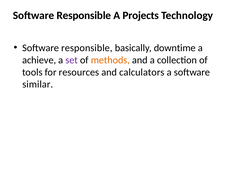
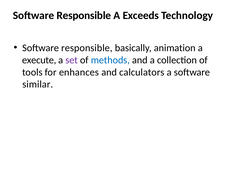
Projects: Projects -> Exceeds
downtime: downtime -> animation
achieve: achieve -> execute
methods colour: orange -> blue
resources: resources -> enhances
